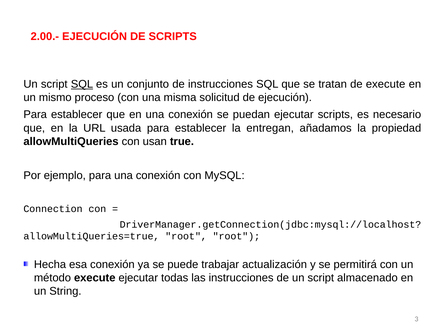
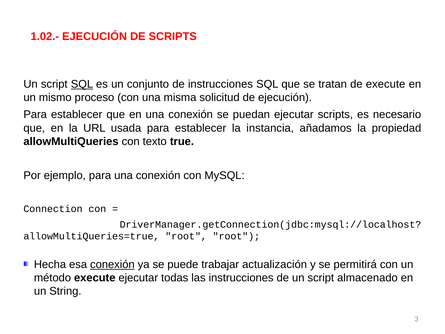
2.00.-: 2.00.- -> 1.02.-
entregan: entregan -> instancia
usan: usan -> texto
conexión at (112, 264) underline: none -> present
